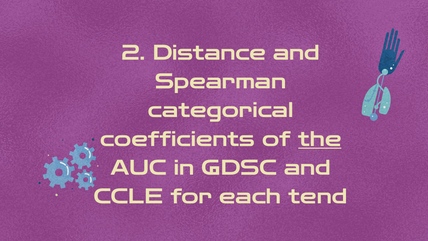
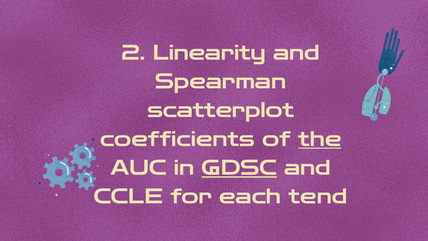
Distance: Distance -> Linearity
categorical: categorical -> scatterplot
GDSC underline: none -> present
